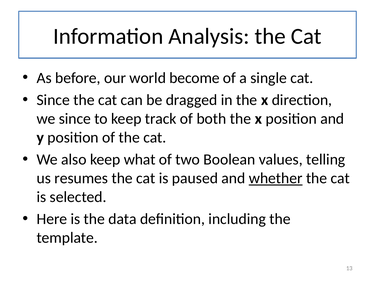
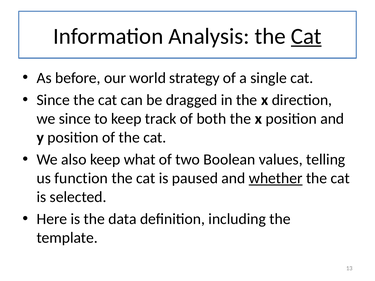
Cat at (306, 36) underline: none -> present
become: become -> strategy
resumes: resumes -> function
